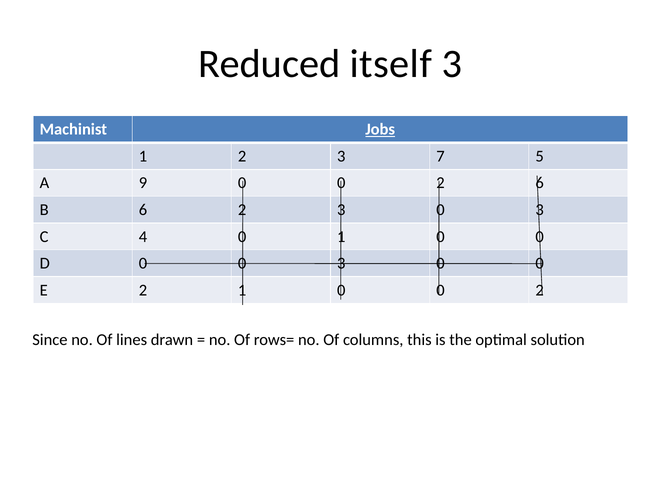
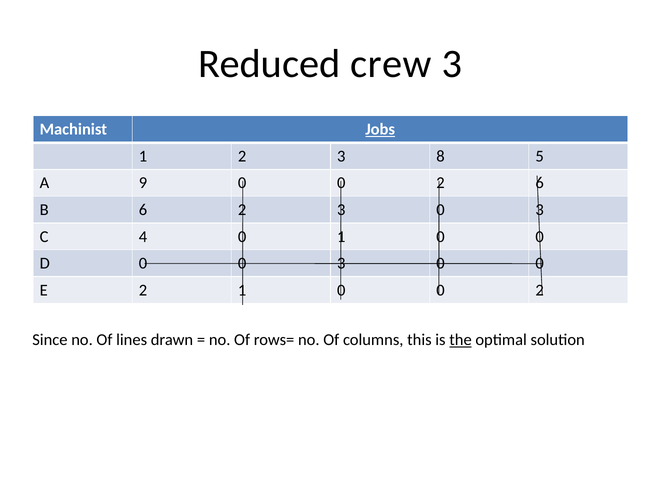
itself: itself -> crew
7: 7 -> 8
the underline: none -> present
